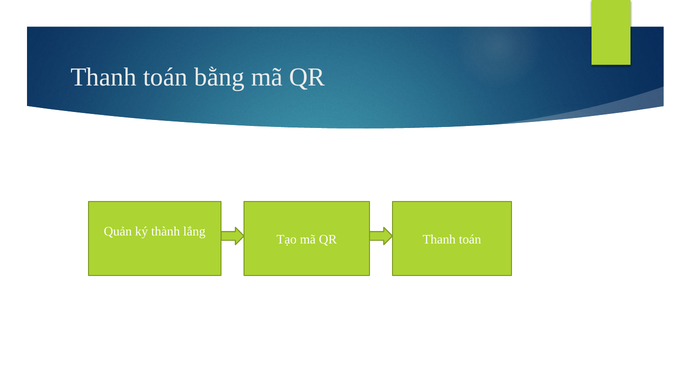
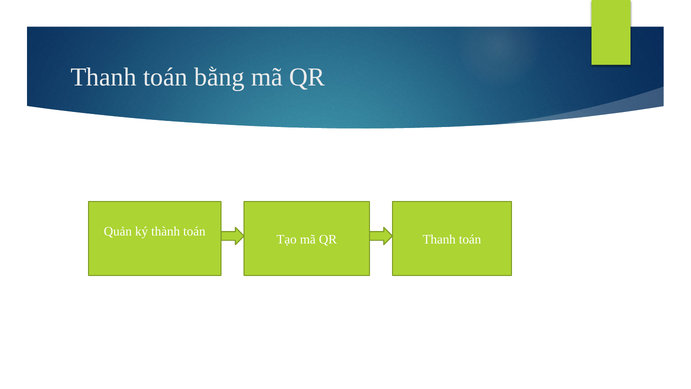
thành lắng: lắng -> toán
